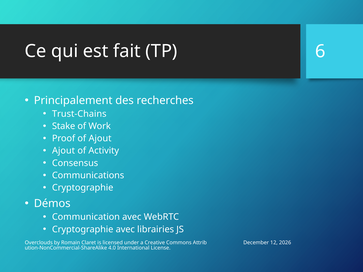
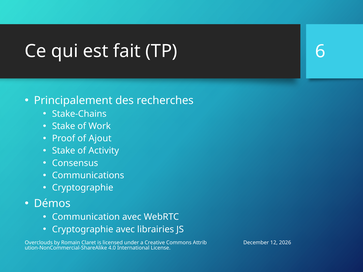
Trust-Chains: Trust-Chains -> Stake-Chains
Ajout at (64, 151): Ajout -> Stake
